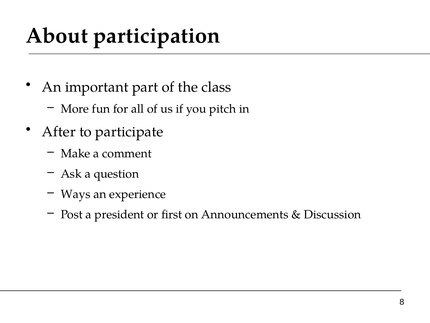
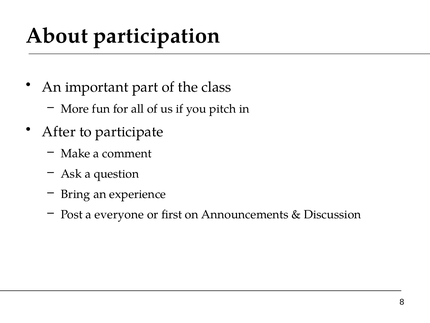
Ways: Ways -> Bring
president: president -> everyone
